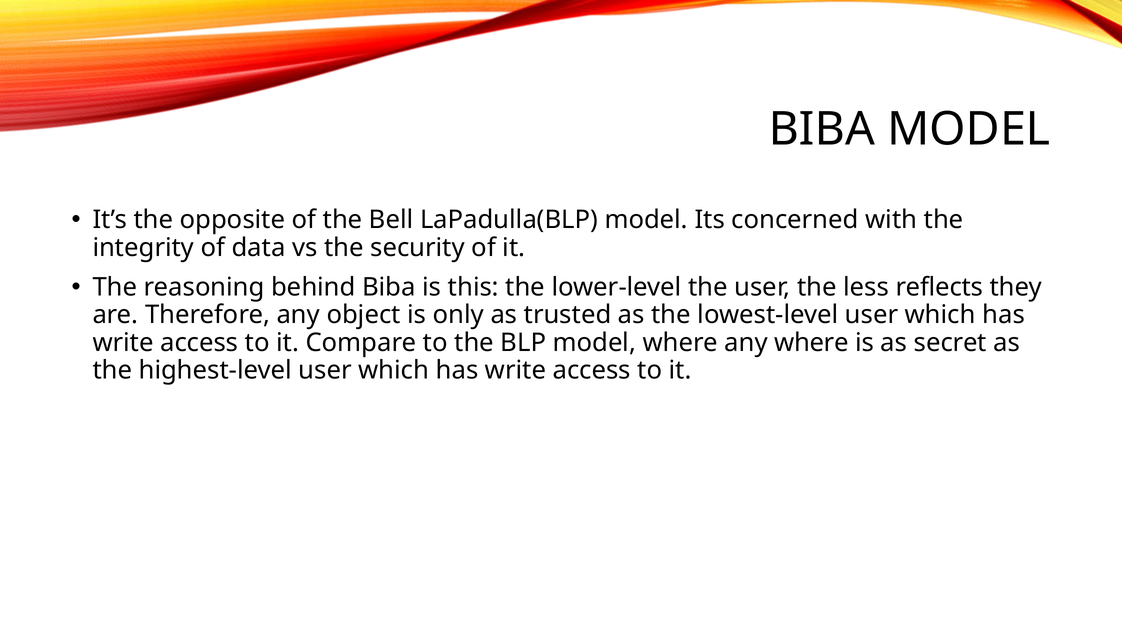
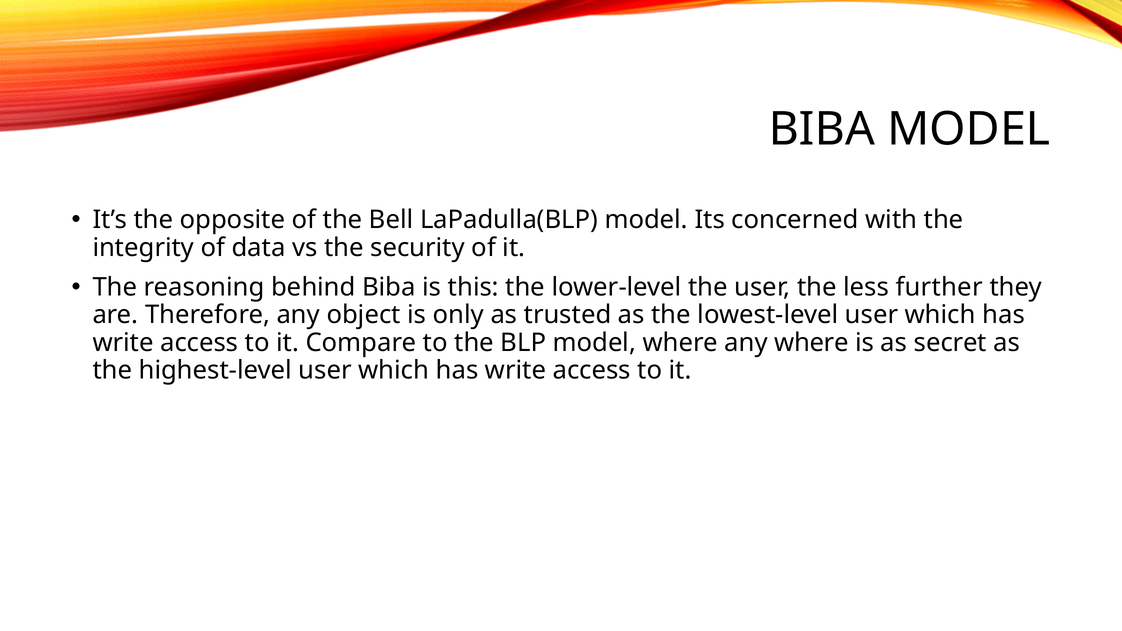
reflects: reflects -> further
